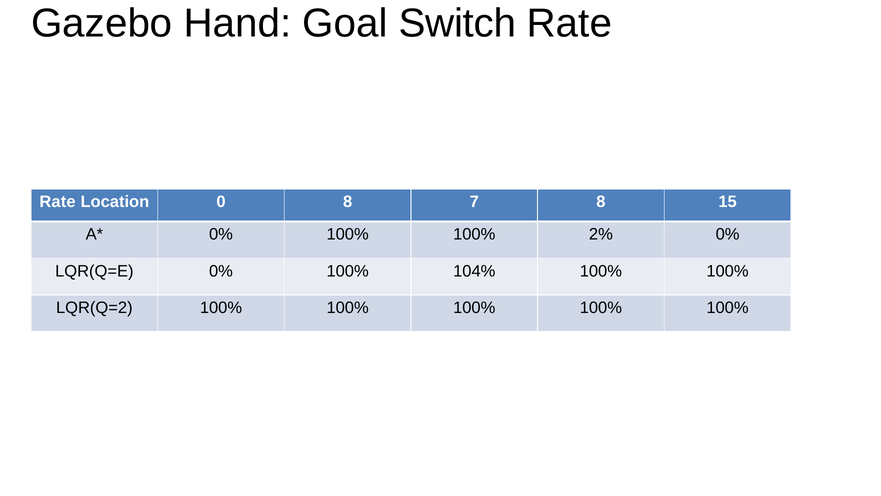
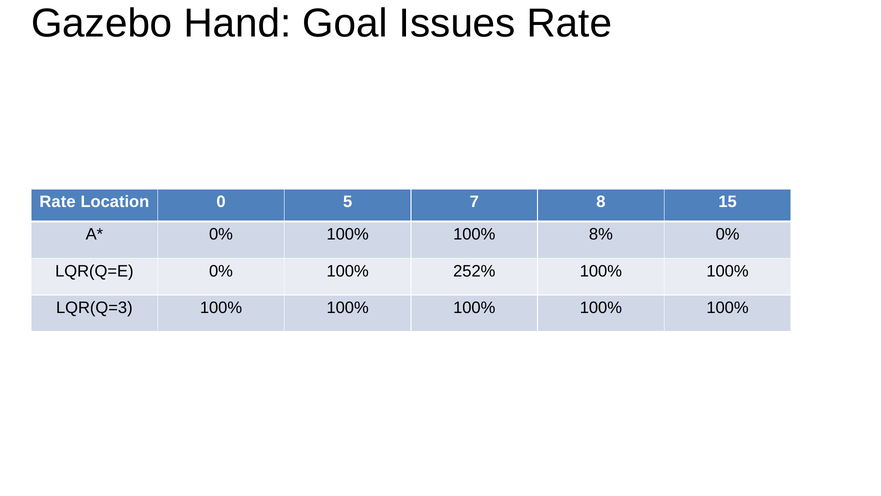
Switch: Switch -> Issues
0 8: 8 -> 5
2%: 2% -> 8%
104%: 104% -> 252%
LQR(Q=2: LQR(Q=2 -> LQR(Q=3
